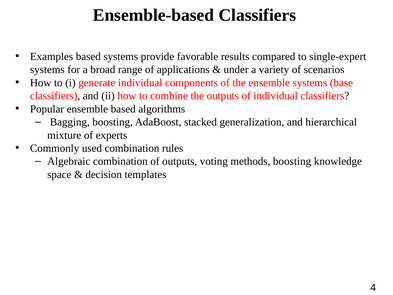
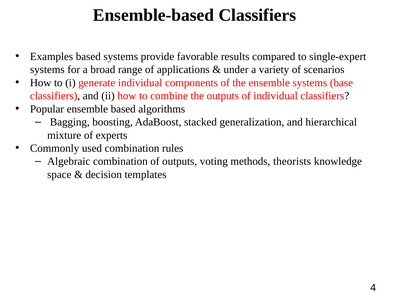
methods boosting: boosting -> theorists
